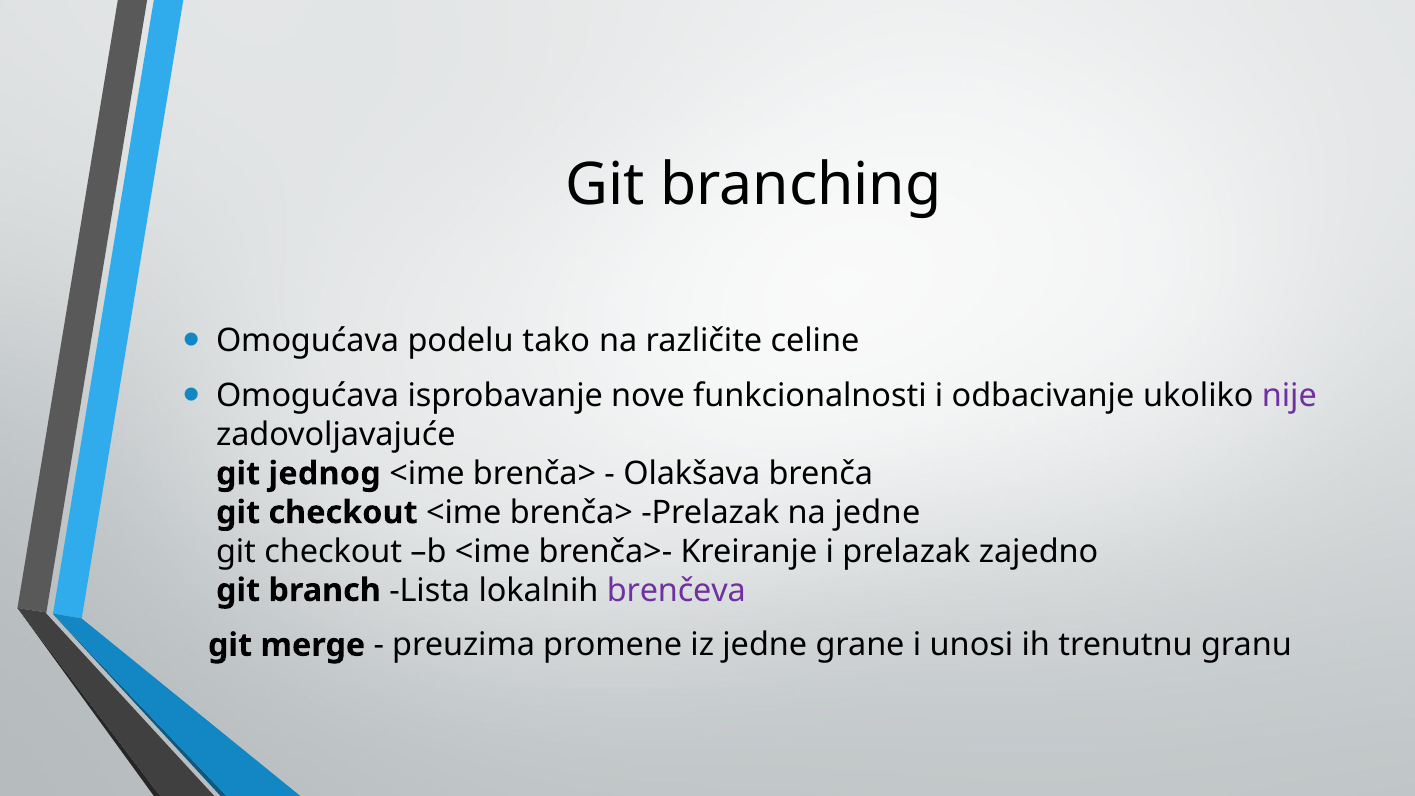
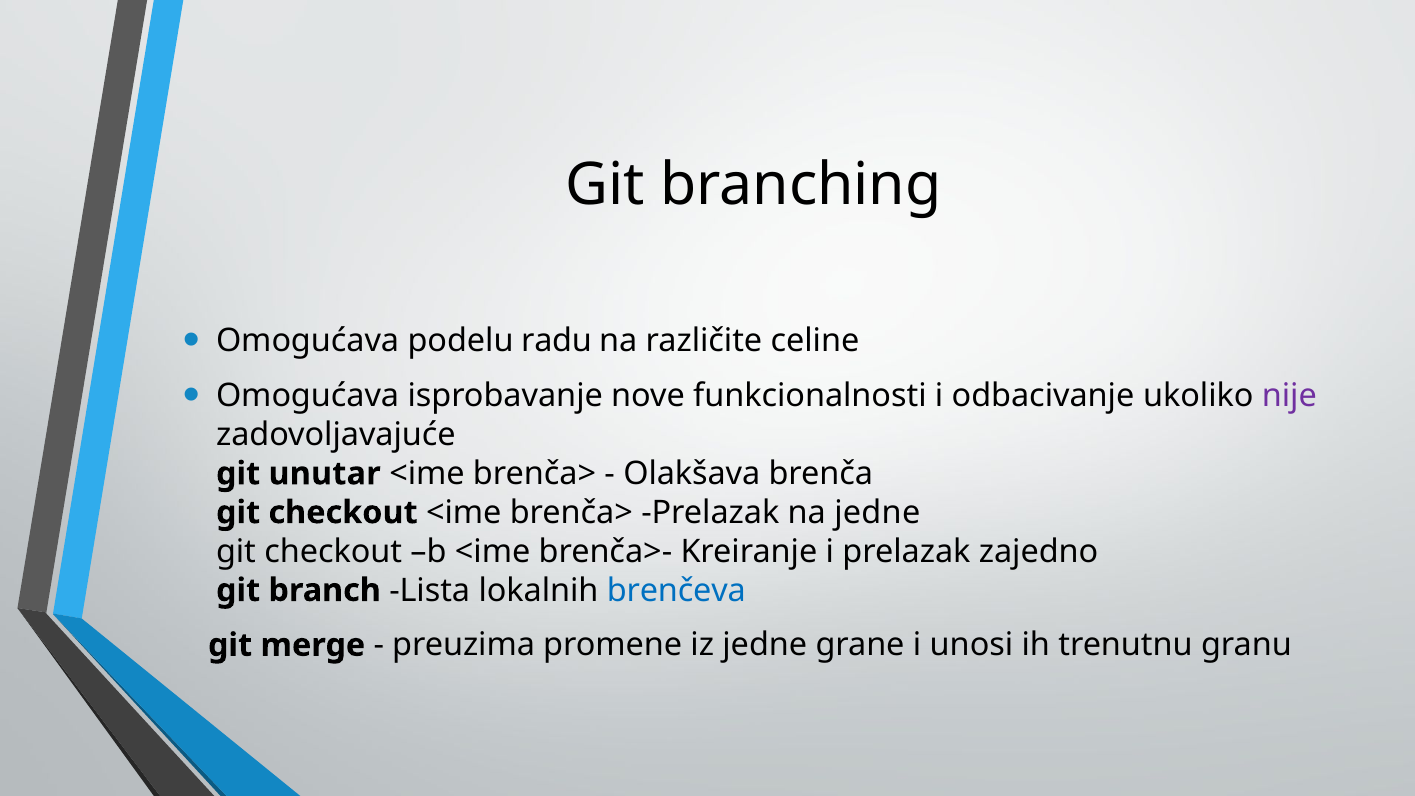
tako: tako -> radu
jednog: jednog -> unutar
brenčeva colour: purple -> blue
